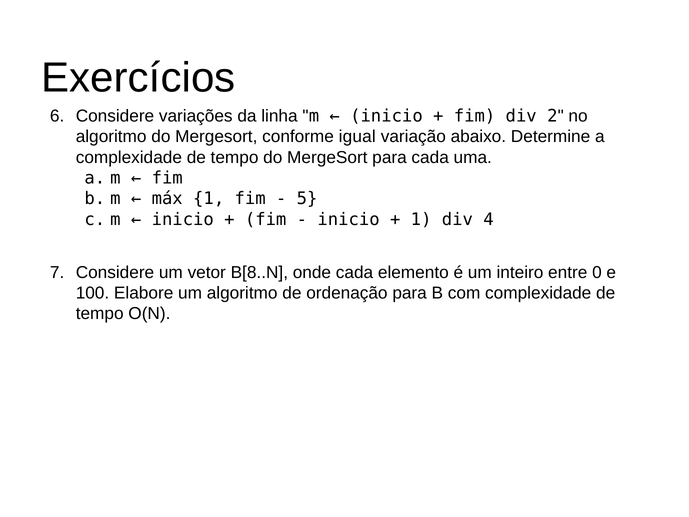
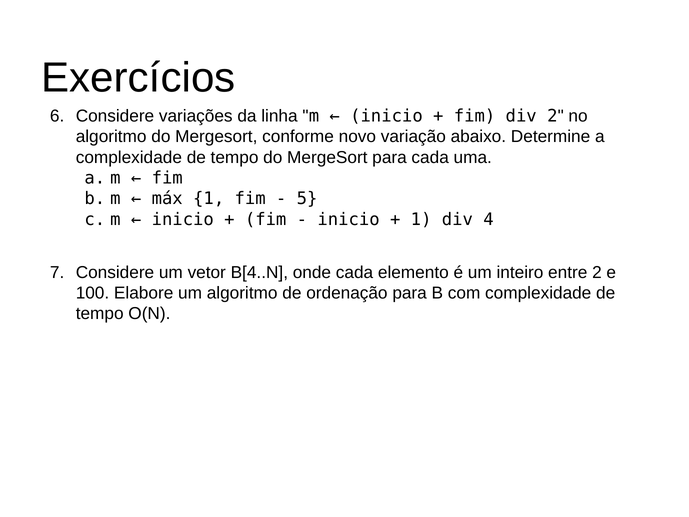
igual: igual -> novo
B[8..N: B[8..N -> B[4..N
entre 0: 0 -> 2
